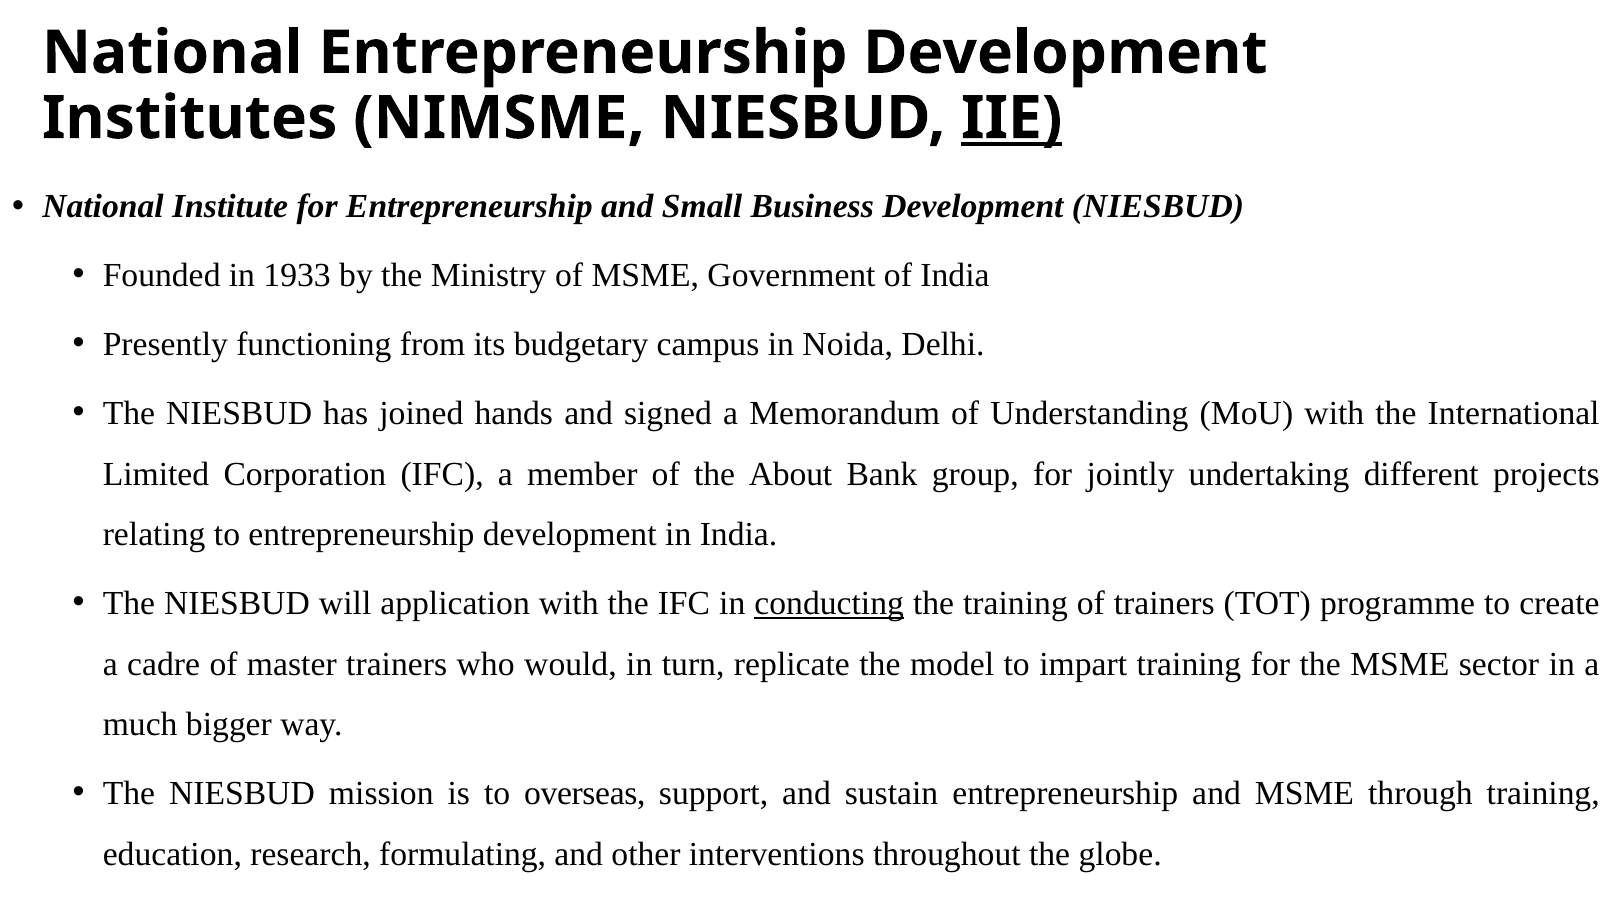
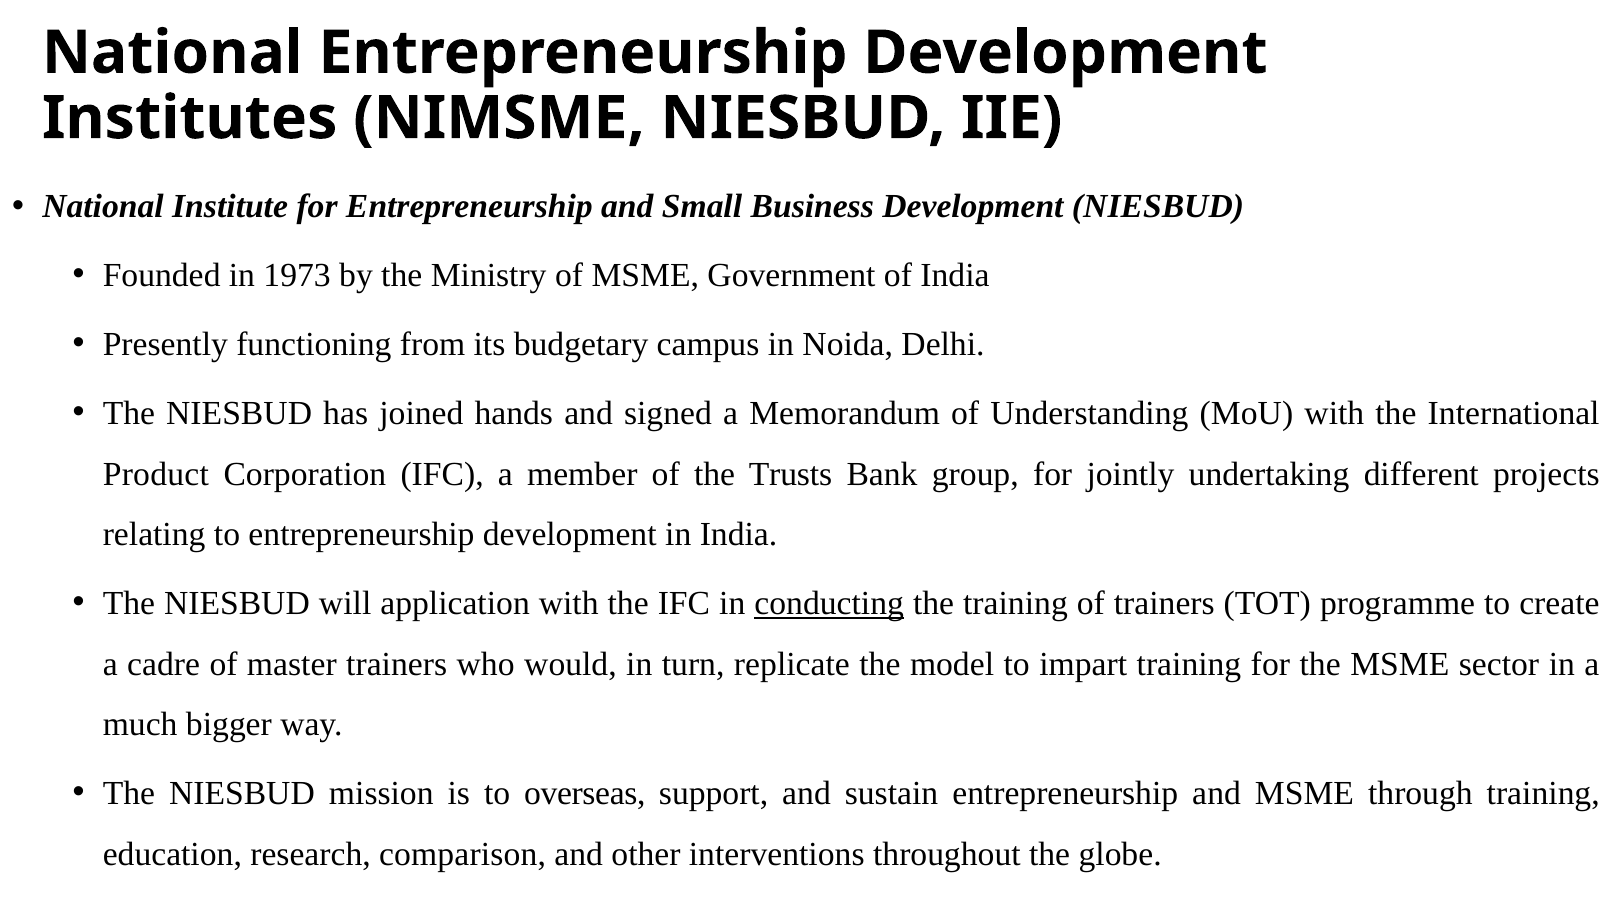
IIE underline: present -> none
1933: 1933 -> 1973
Limited: Limited -> Product
About: About -> Trusts
formulating: formulating -> comparison
